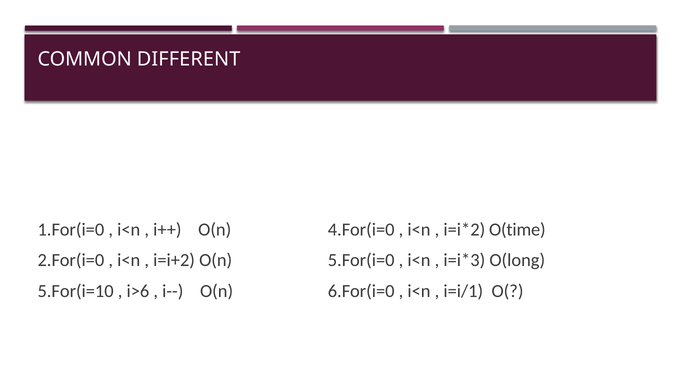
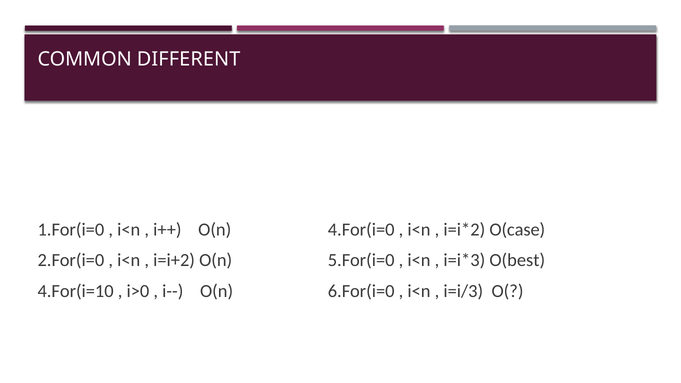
O(time: O(time -> O(case
O(long: O(long -> O(best
5.For(i=10: 5.For(i=10 -> 4.For(i=10
i>6: i>6 -> i>0
i=i/1: i=i/1 -> i=i/3
